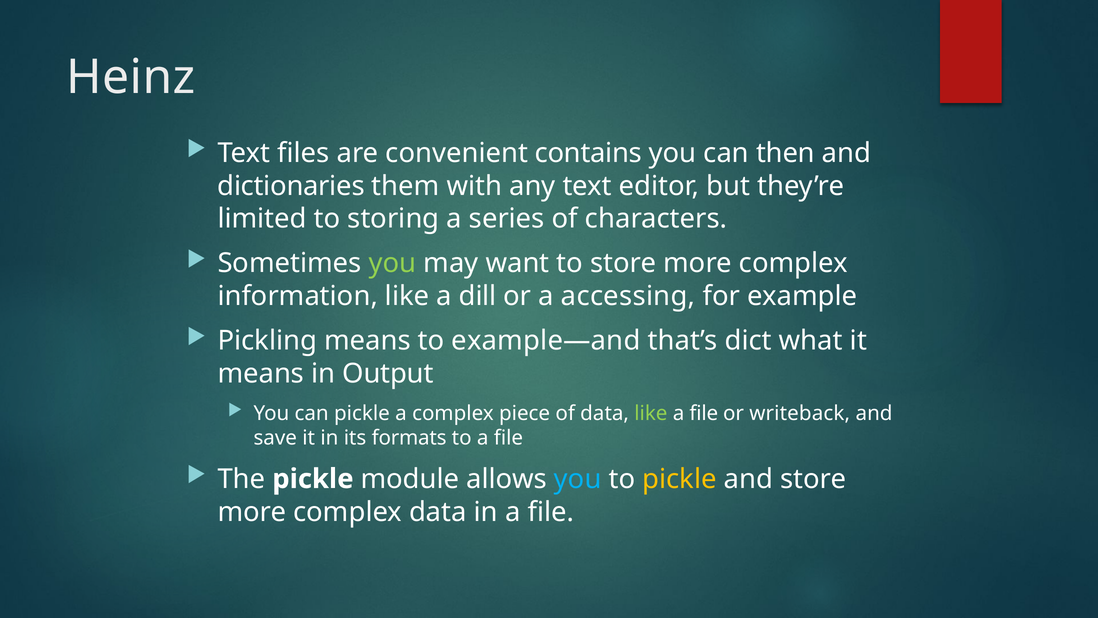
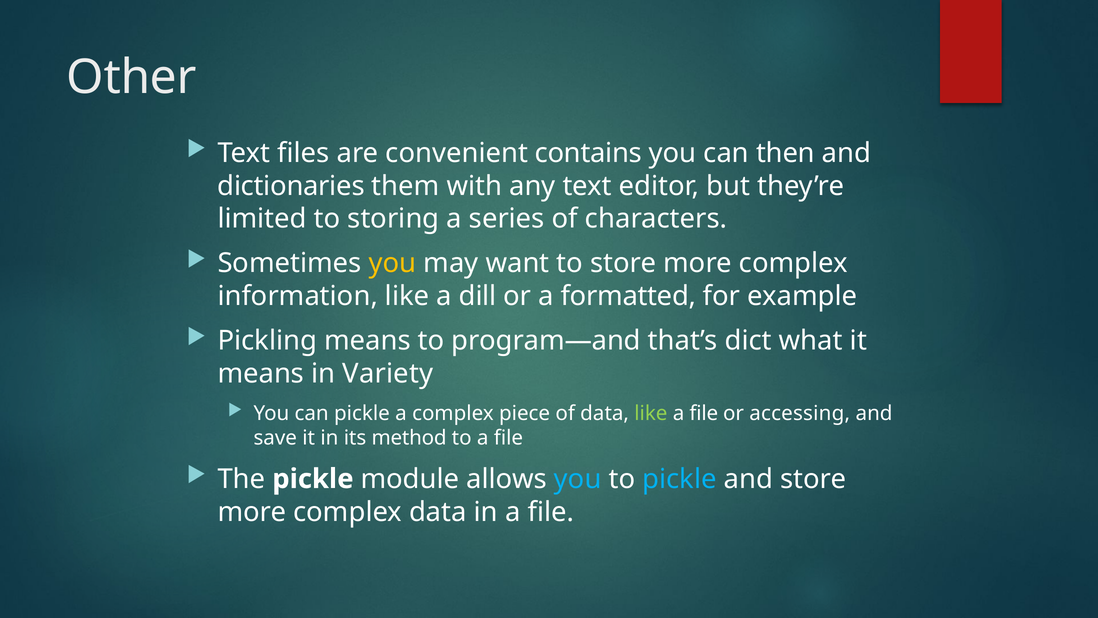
Heinz: Heinz -> Other
you at (393, 263) colour: light green -> yellow
accessing: accessing -> formatted
example—and: example—and -> program—and
Output: Output -> Variety
writeback: writeback -> accessing
formats: formats -> method
pickle at (679, 479) colour: yellow -> light blue
